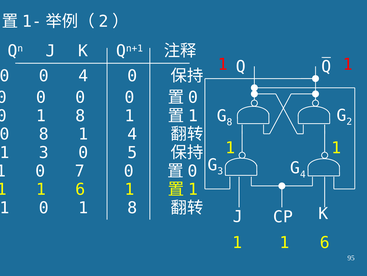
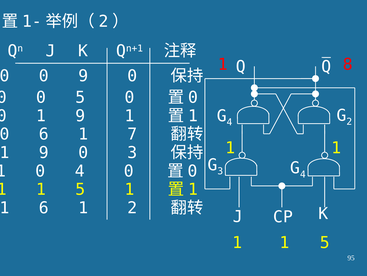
1 at (348, 64): 1 -> 8
0 4: 4 -> 9
0 at (80, 97): 0 -> 5
8 at (80, 116): 8 -> 9
8 at (229, 122): 8 -> 4
0 8: 8 -> 6
1 4: 4 -> 7
3 at (44, 152): 3 -> 9
0 5: 5 -> 3
0 7: 7 -> 4
6 at (80, 189): 6 -> 5
0 at (44, 207): 0 -> 6
8 at (132, 207): 8 -> 2
6 at (325, 242): 6 -> 5
